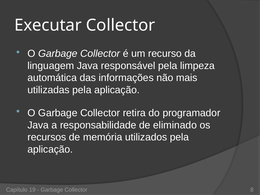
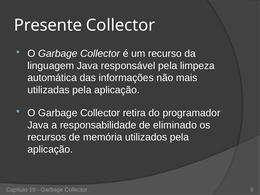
Executar: Executar -> Presente
